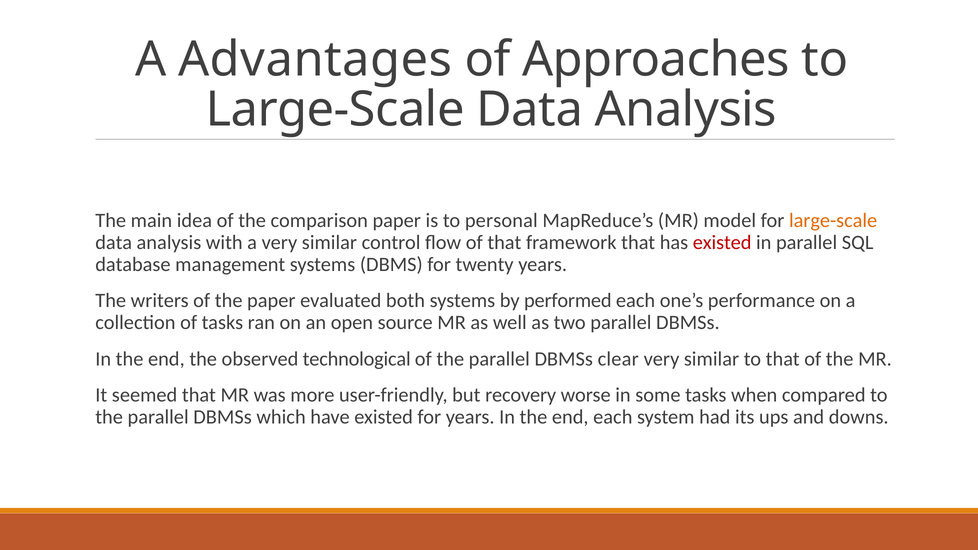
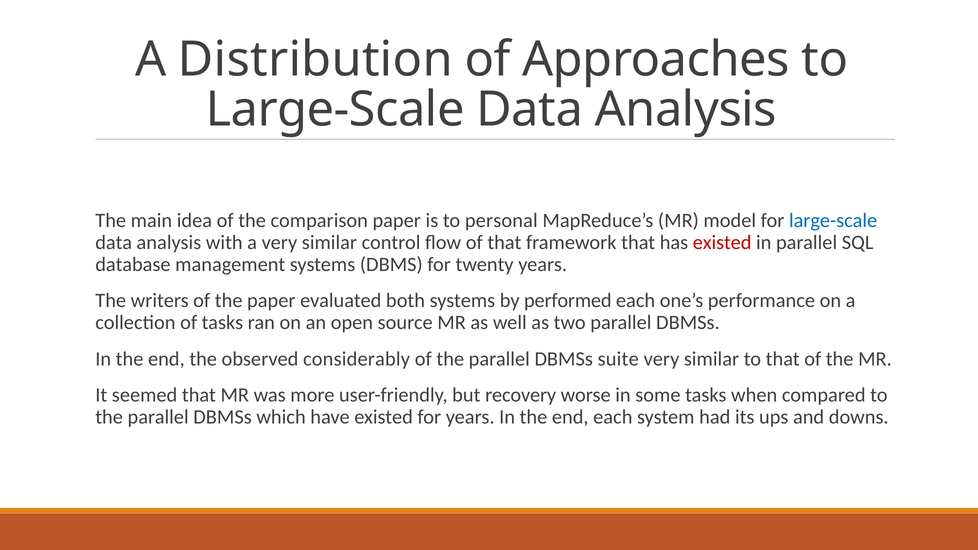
Advantages: Advantages -> Distribution
large-scale at (833, 220) colour: orange -> blue
technological: technological -> considerably
clear: clear -> suite
